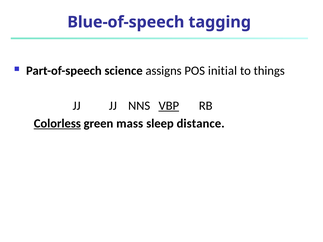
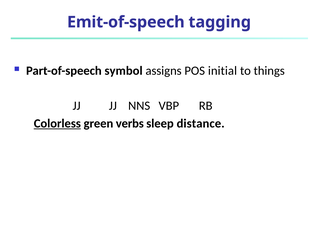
Blue-of-speech: Blue-of-speech -> Emit-of-speech
science: science -> symbol
VBP underline: present -> none
mass: mass -> verbs
